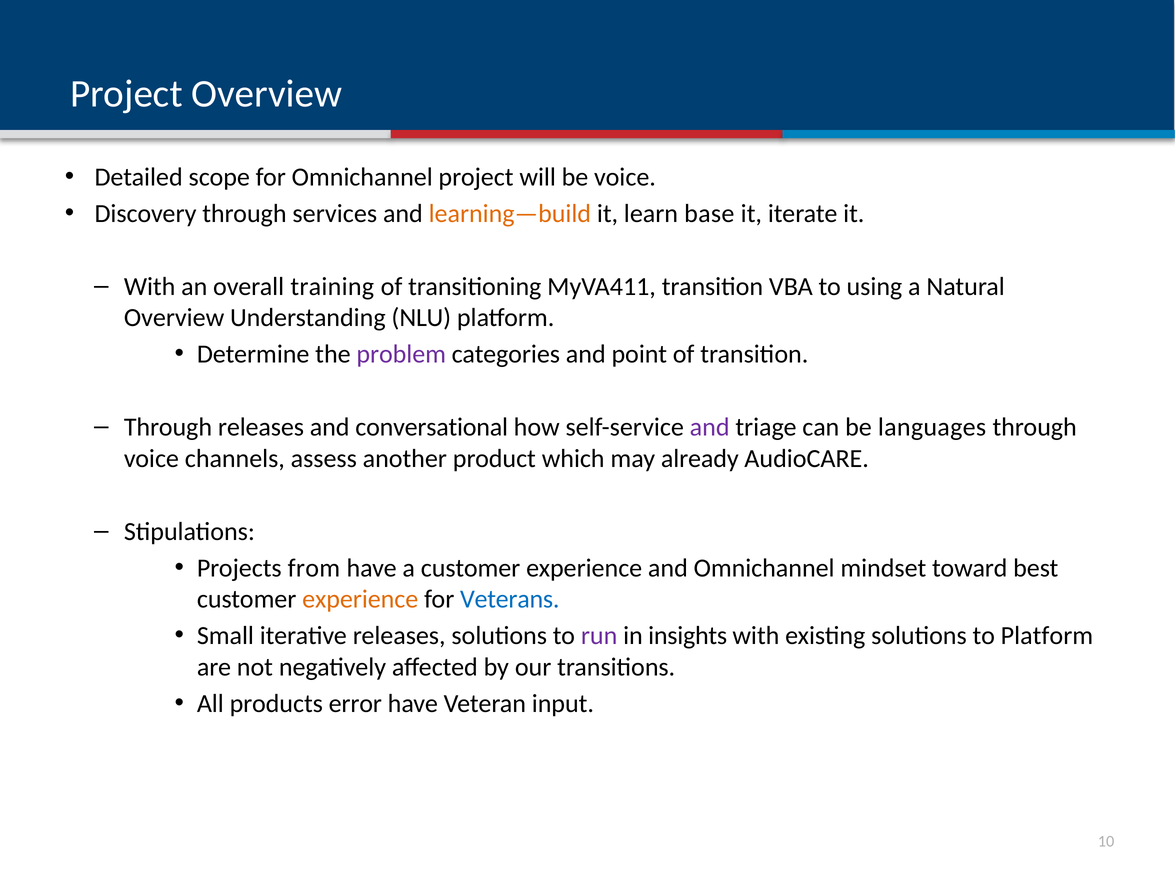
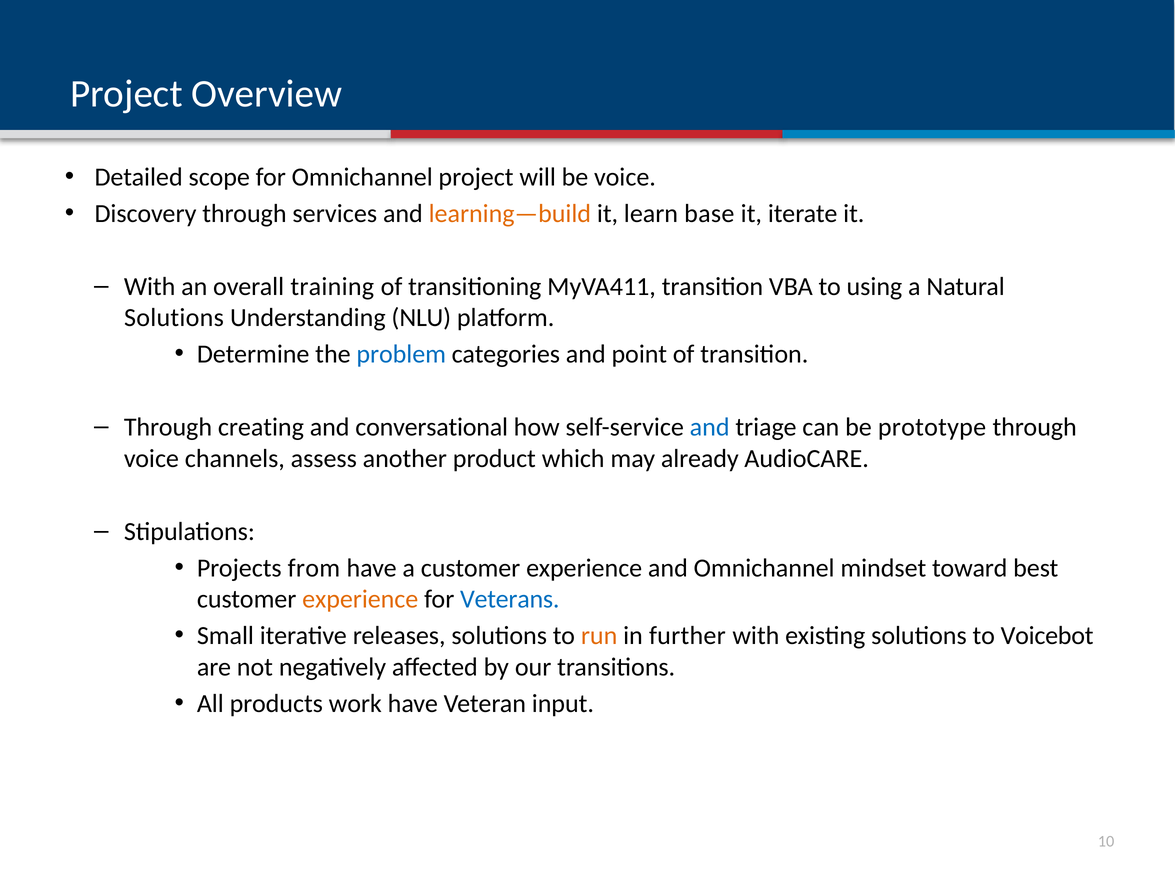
Overview at (174, 318): Overview -> Solutions
problem colour: purple -> blue
Through releases: releases -> creating
and at (710, 427) colour: purple -> blue
languages: languages -> prototype
run colour: purple -> orange
insights: insights -> further
to Platform: Platform -> Voicebot
error: error -> work
